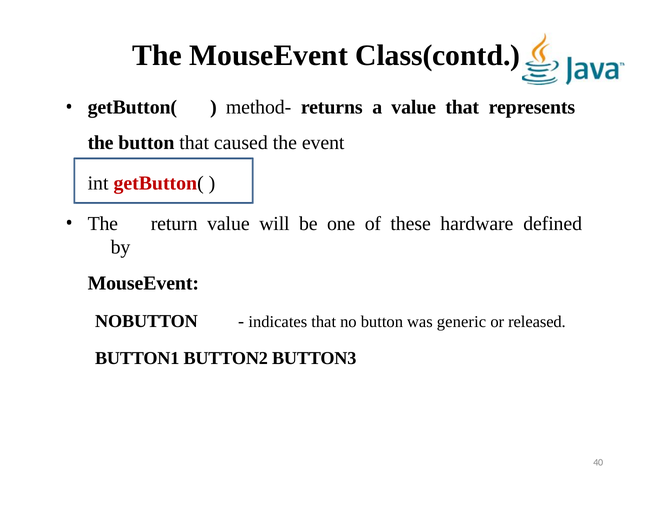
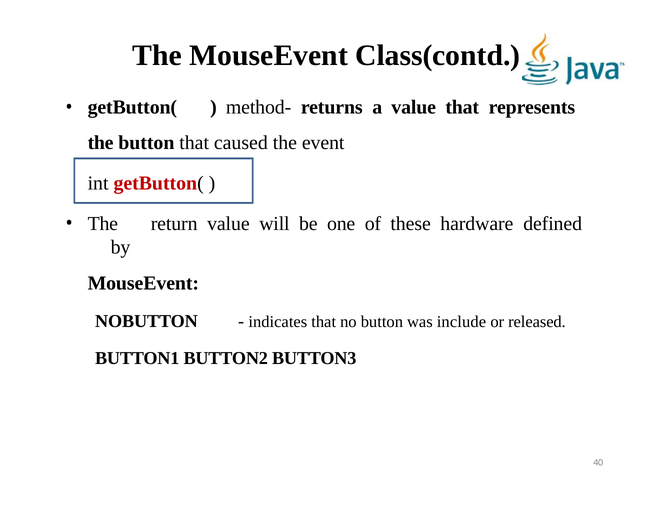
generic: generic -> include
